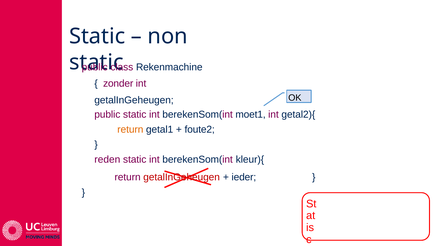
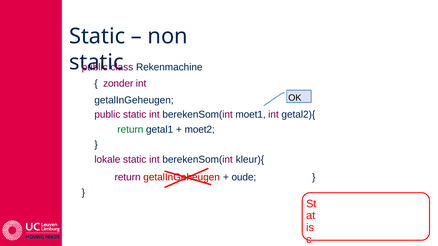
return at (130, 130) colour: orange -> green
foute2: foute2 -> moet2
reden: reden -> lokale
ieder: ieder -> oude
